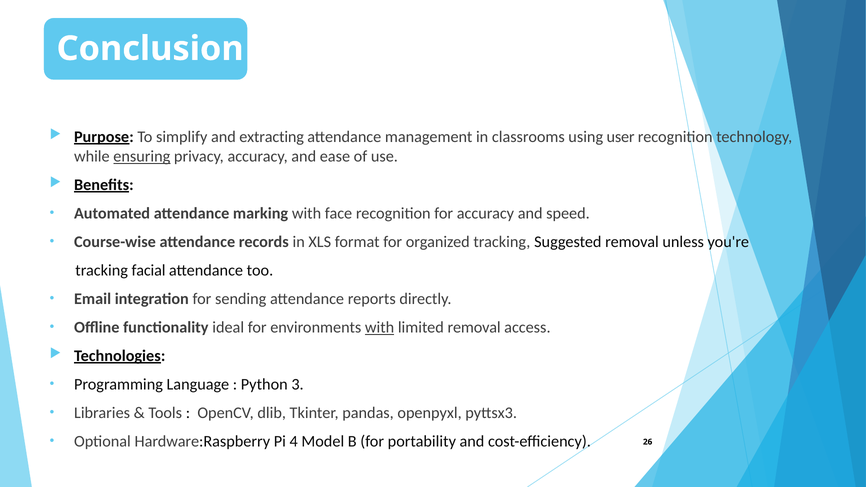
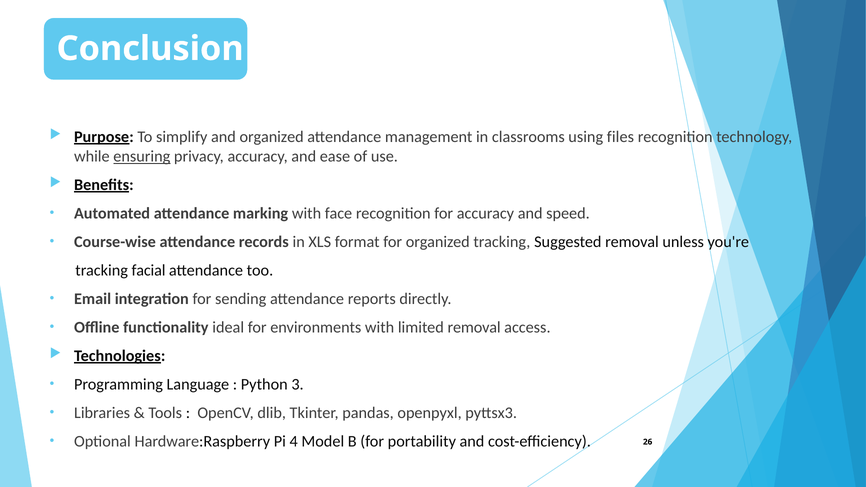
and extracting: extracting -> organized
user: user -> files
with at (380, 327) underline: present -> none
